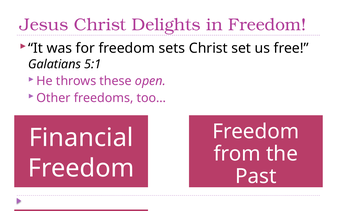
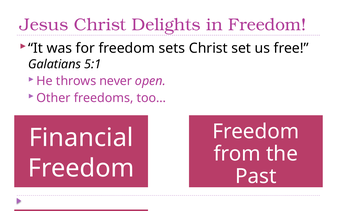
these: these -> never
